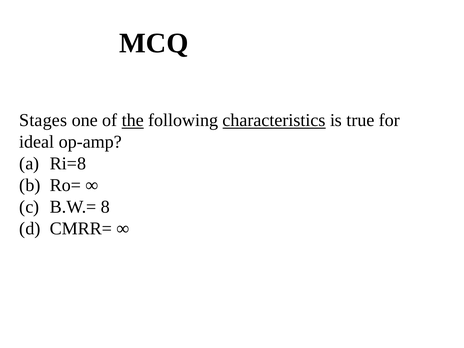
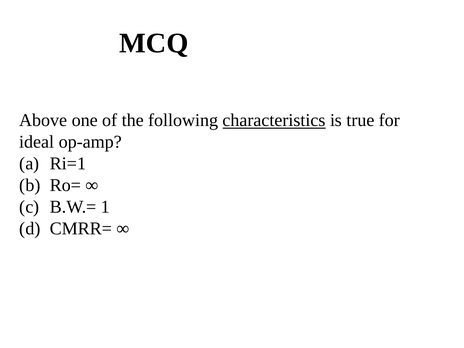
Stages: Stages -> Above
the underline: present -> none
Ri=8: Ri=8 -> Ri=1
8: 8 -> 1
